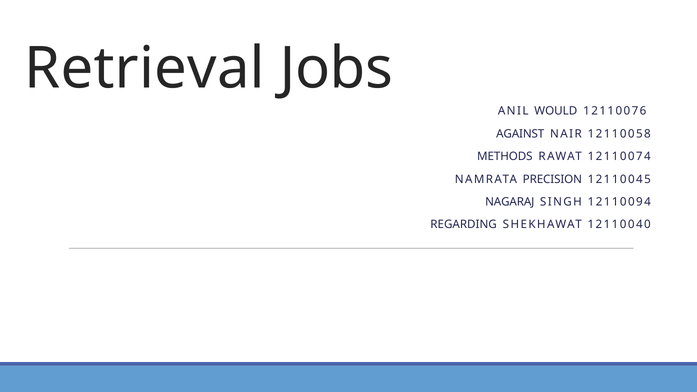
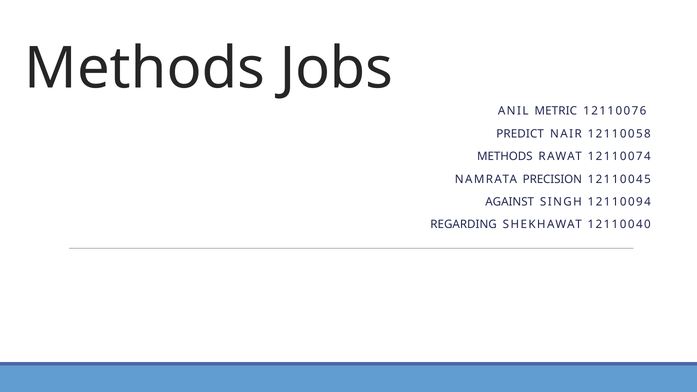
Retrieval at (145, 69): Retrieval -> Methods
WOULD: WOULD -> METRIC
AGAINST: AGAINST -> PREDICT
NAGARAJ: NAGARAJ -> AGAINST
